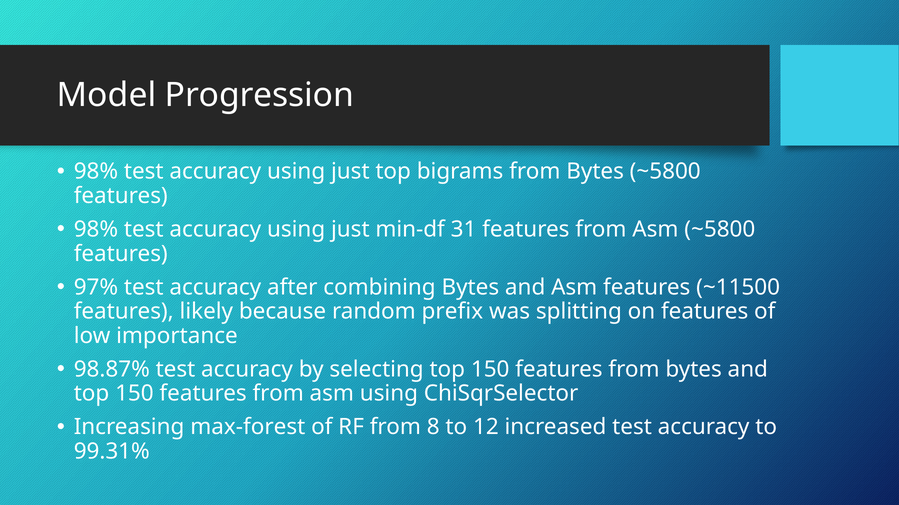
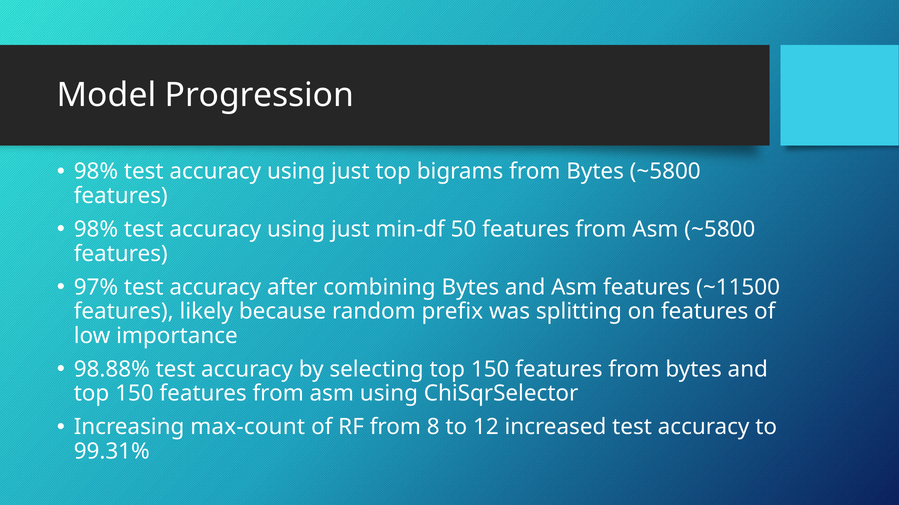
31: 31 -> 50
98.87%: 98.87% -> 98.88%
max-forest: max-forest -> max-count
